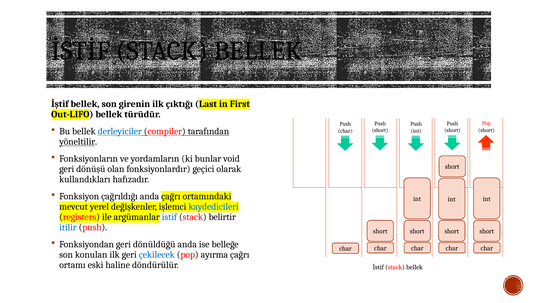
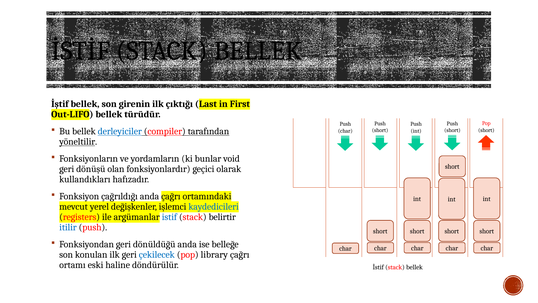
ayırma: ayırma -> library
